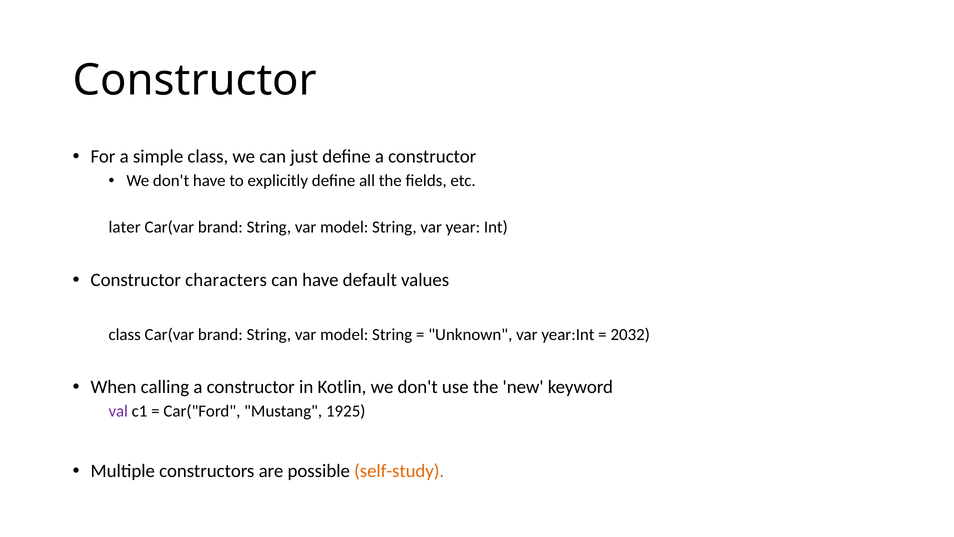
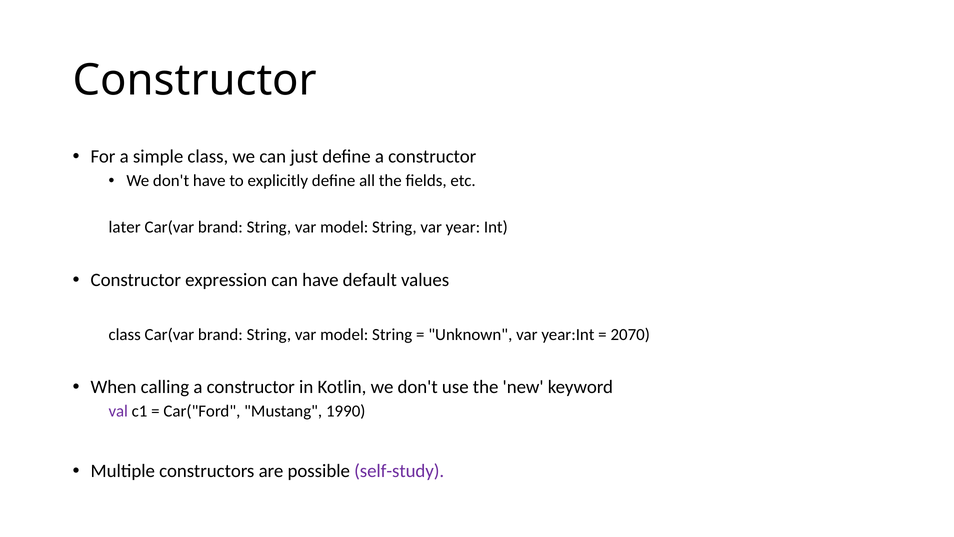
characters: characters -> expression
2032: 2032 -> 2070
1925: 1925 -> 1990
self-study colour: orange -> purple
